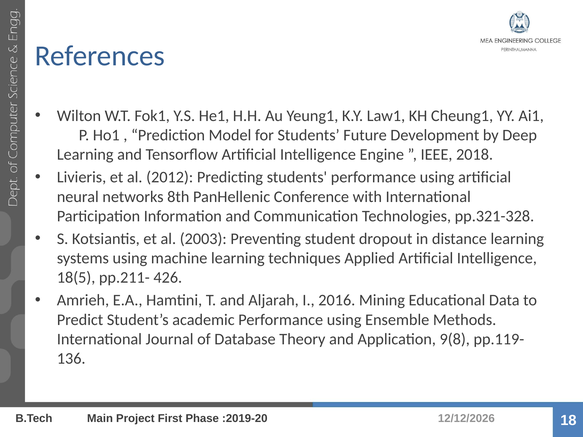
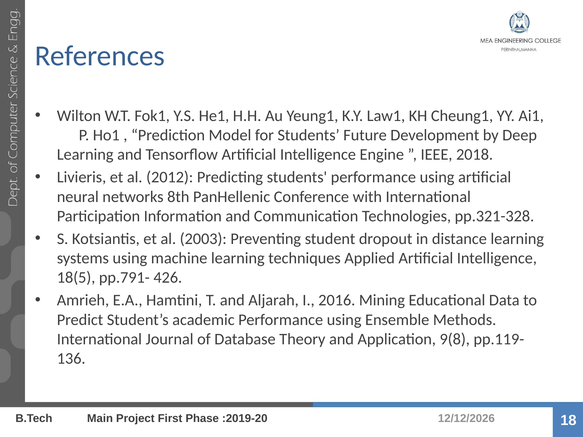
pp.211-: pp.211- -> pp.791-
